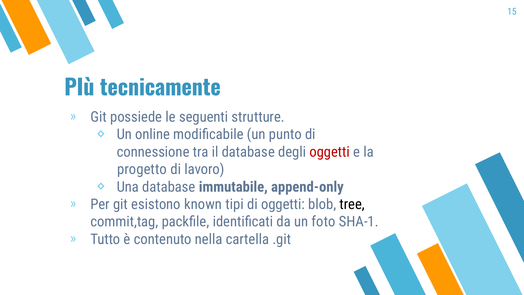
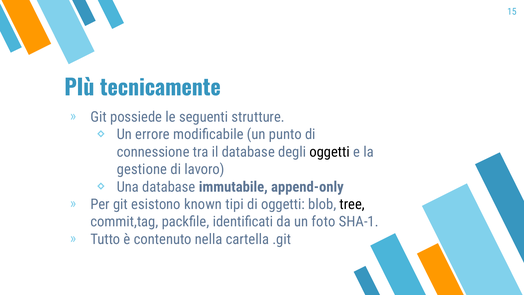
online: online -> errore
oggetti at (330, 152) colour: red -> black
progetto: progetto -> gestione
